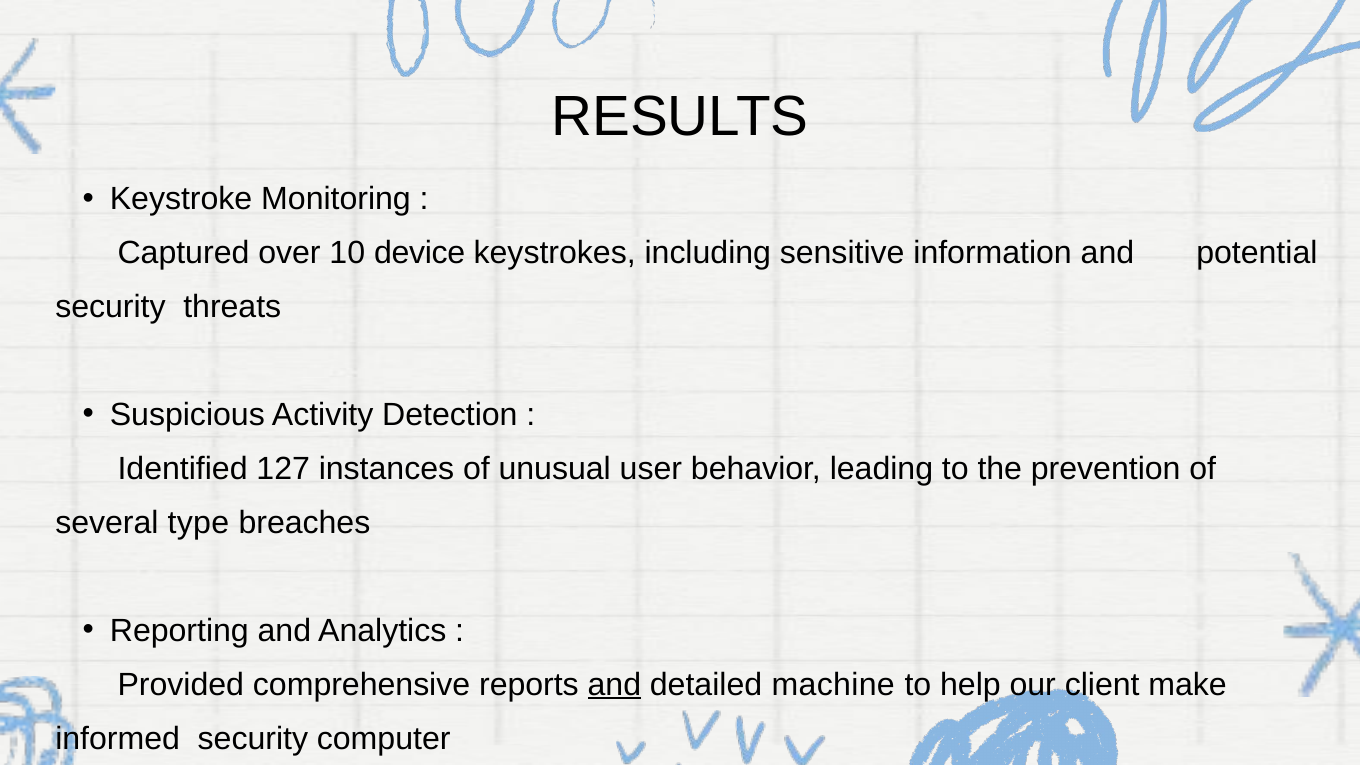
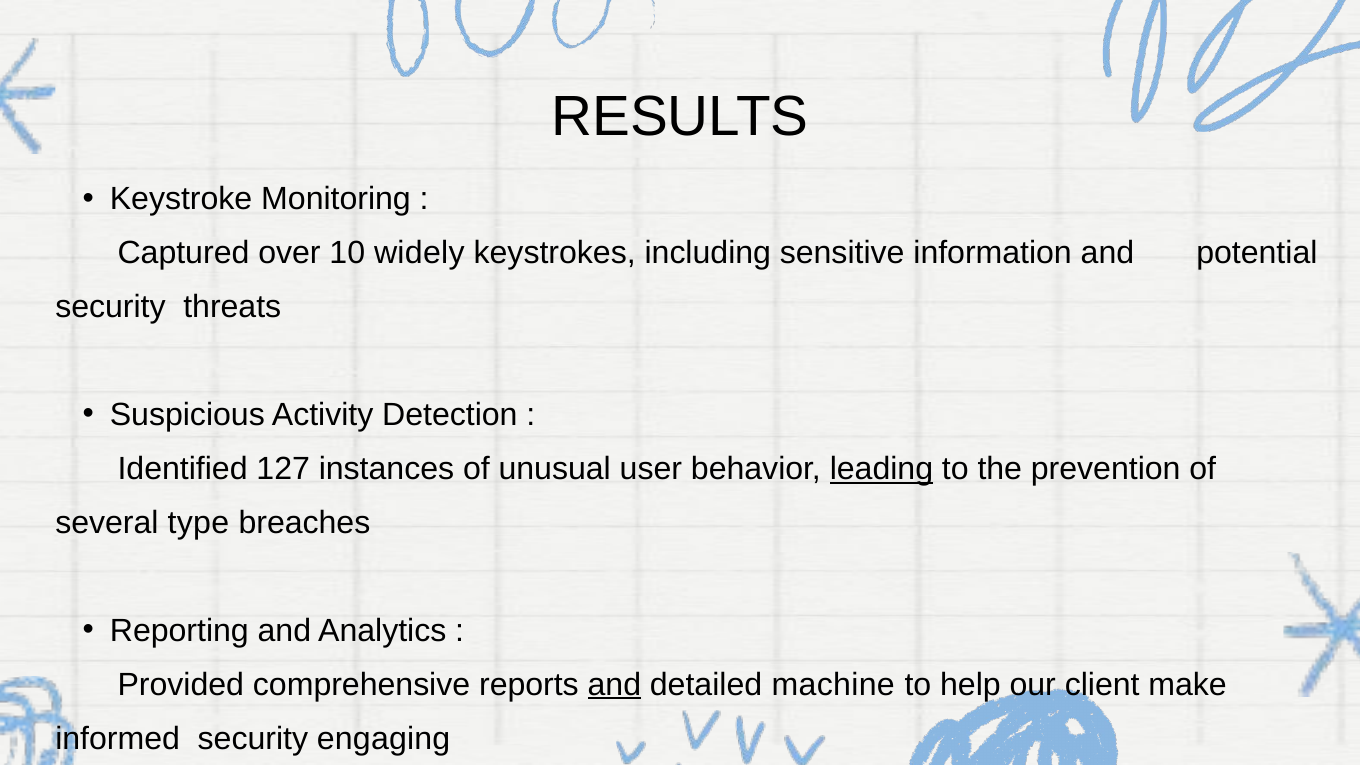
device: device -> widely
leading underline: none -> present
computer: computer -> engaging
